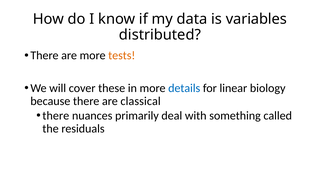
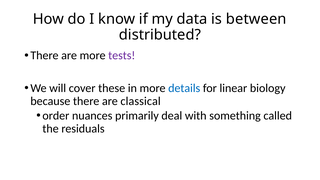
variables: variables -> between
tests colour: orange -> purple
there at (56, 116): there -> order
